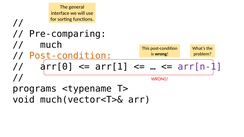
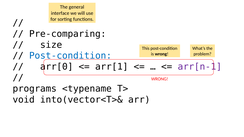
much: much -> size
Post-condition at (70, 56) colour: orange -> blue
much(vector<T>&: much(vector<T>& -> into(vector<T>&
